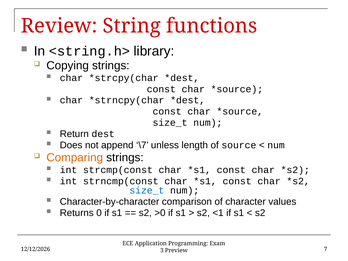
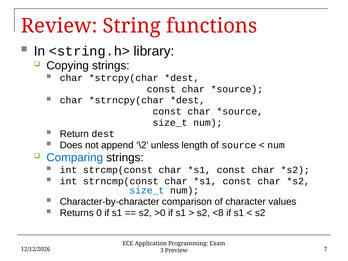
\7: \7 -> \2
Comparing colour: orange -> blue
<1: <1 -> <8
